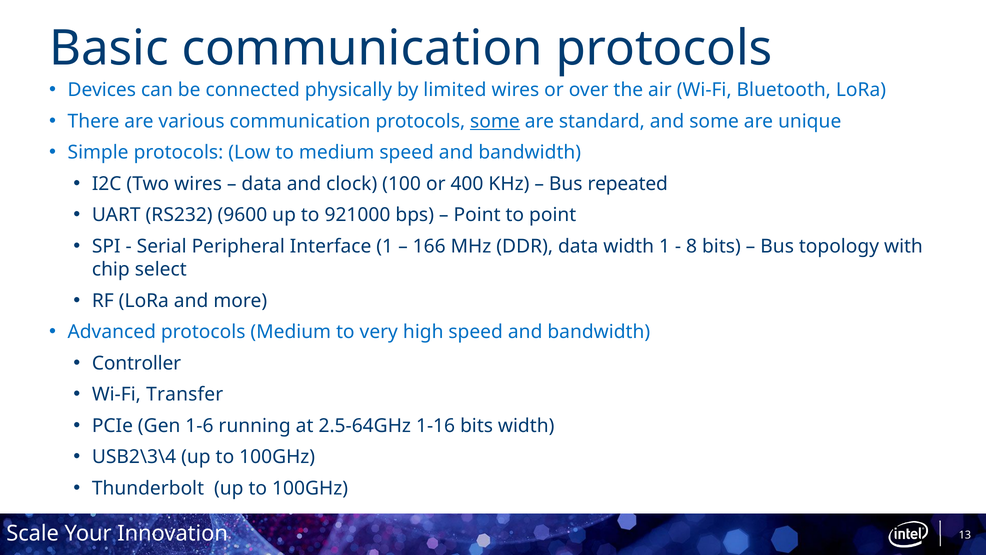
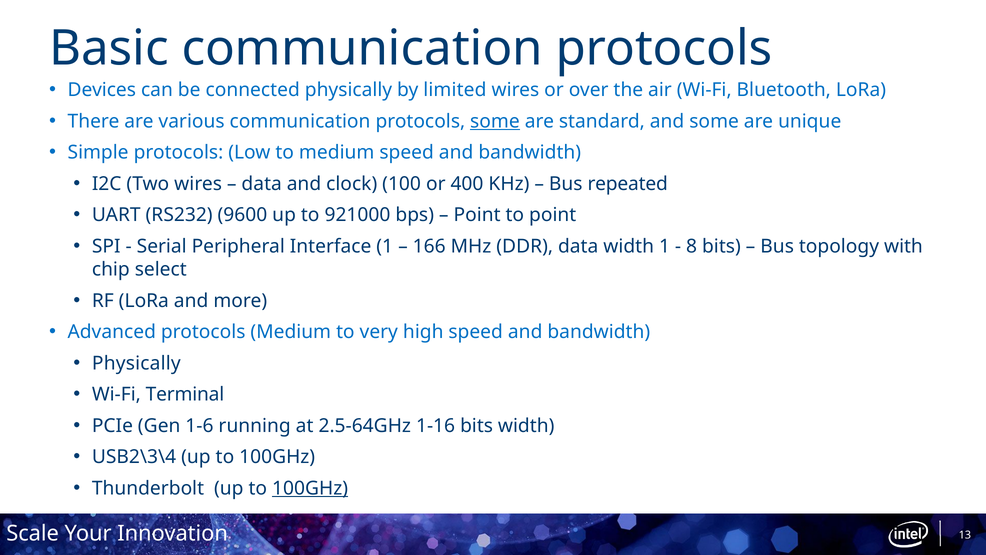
Controller at (137, 363): Controller -> Physically
Transfer: Transfer -> Terminal
100GHz at (310, 488) underline: none -> present
